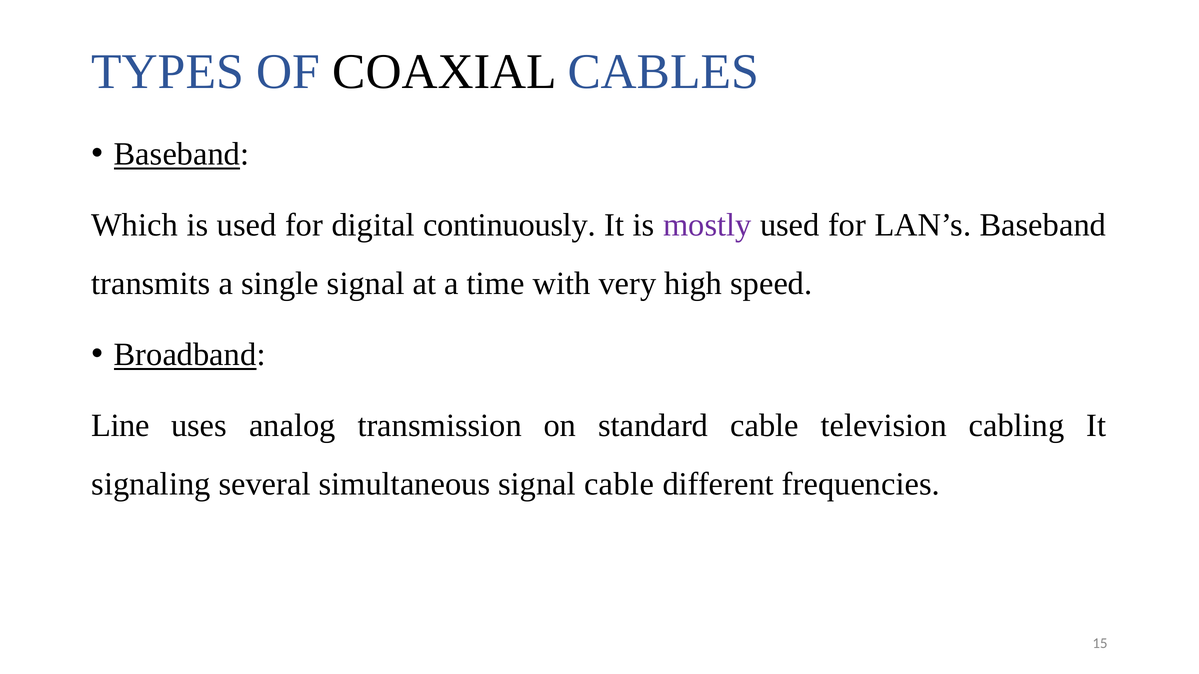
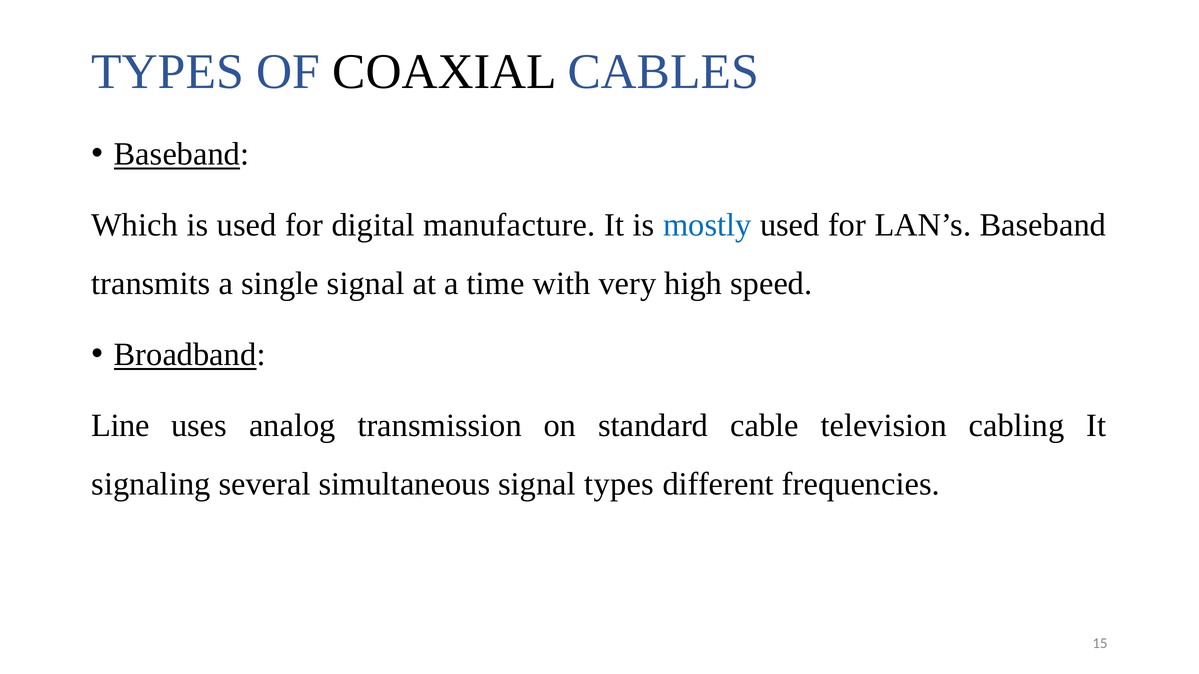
continuously: continuously -> manufacture
mostly colour: purple -> blue
signal cable: cable -> types
